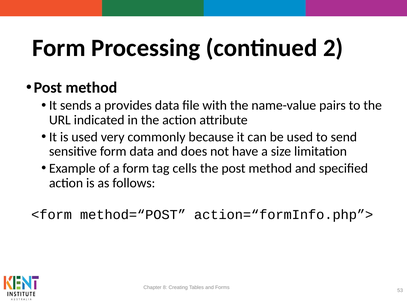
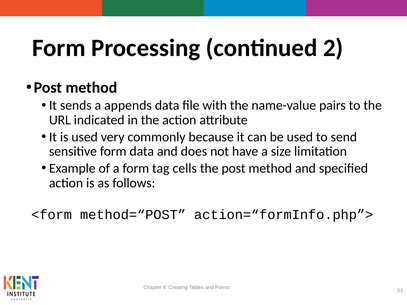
provides: provides -> appends
